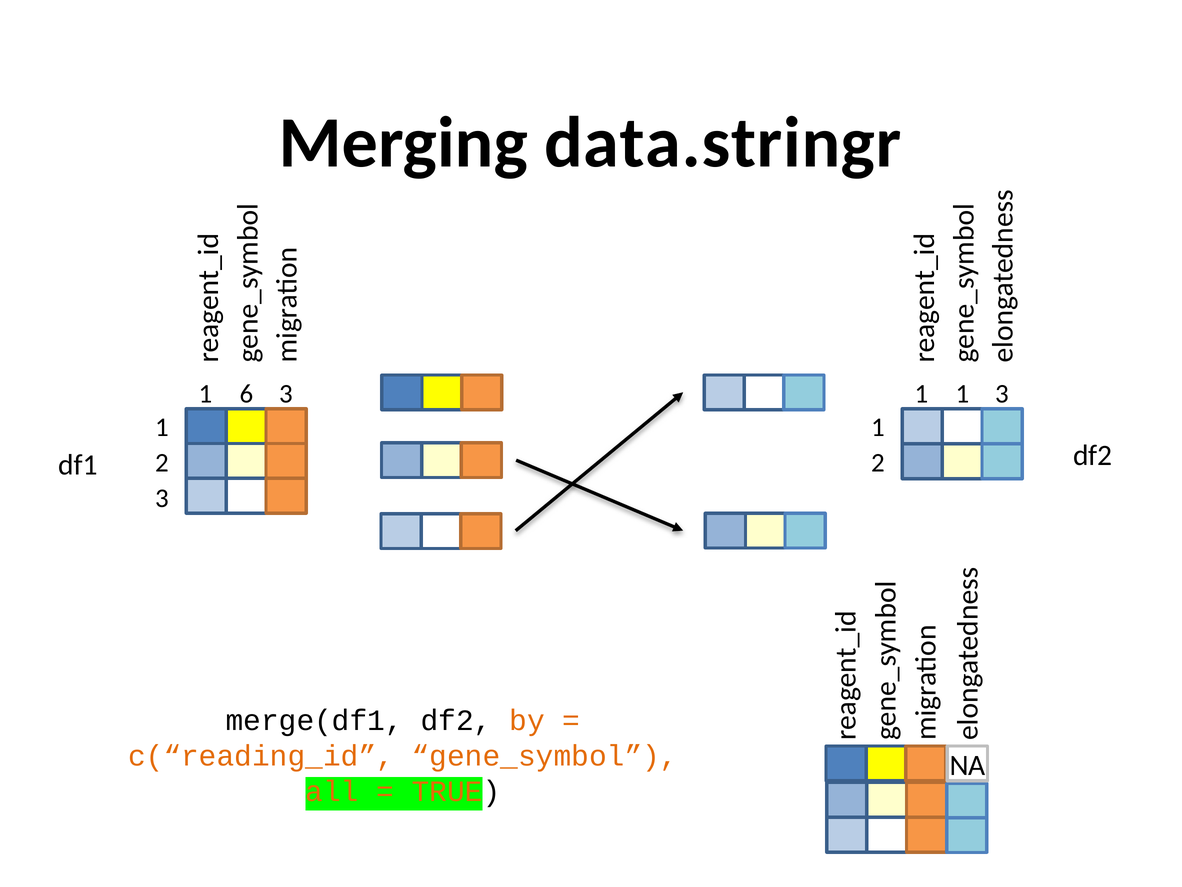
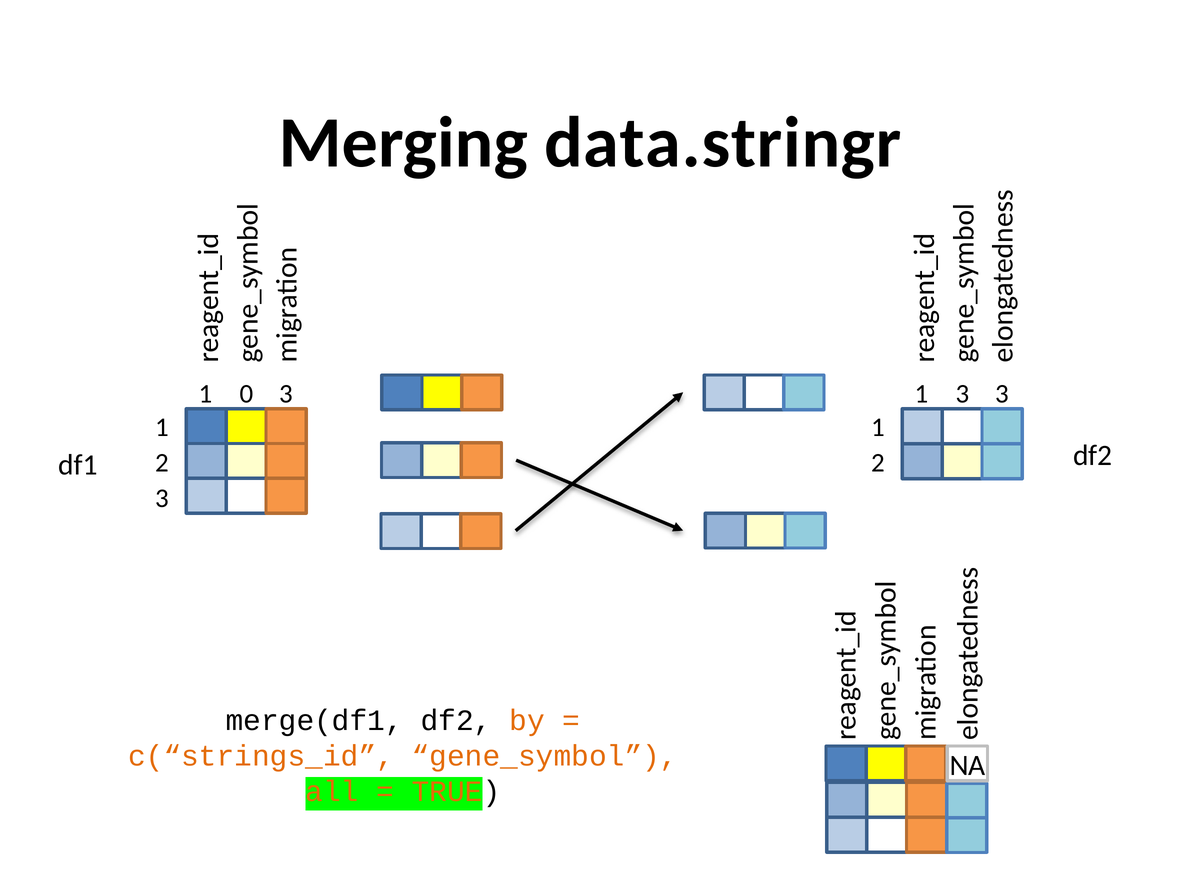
6: 6 -> 0
1 at (963, 394): 1 -> 3
c(“reading_id: c(“reading_id -> c(“strings_id
